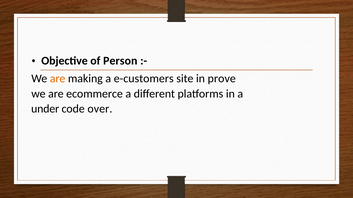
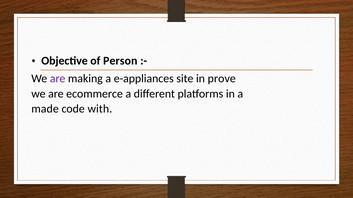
are at (58, 79) colour: orange -> purple
e-customers: e-customers -> e-appliances
under: under -> made
over: over -> with
